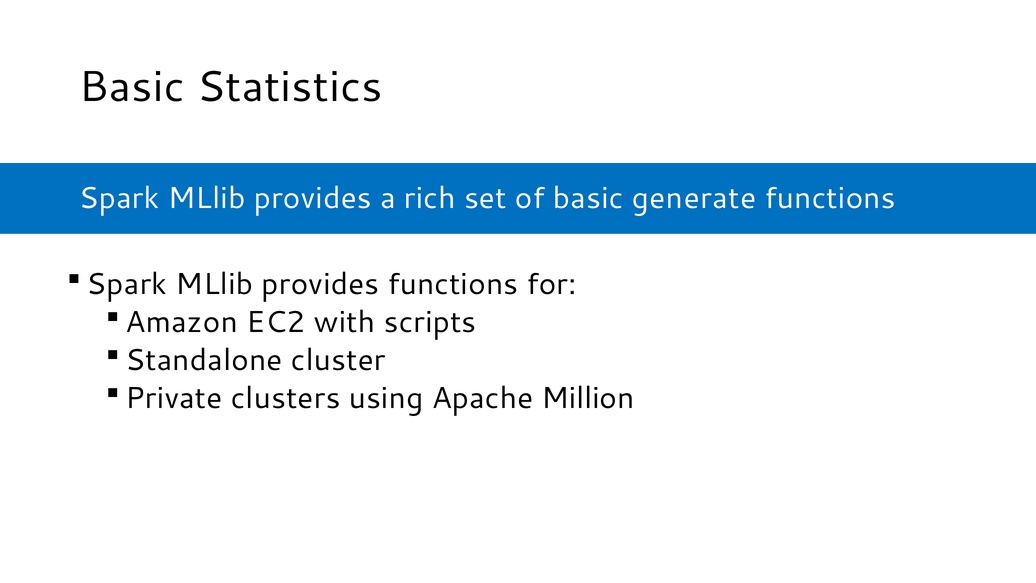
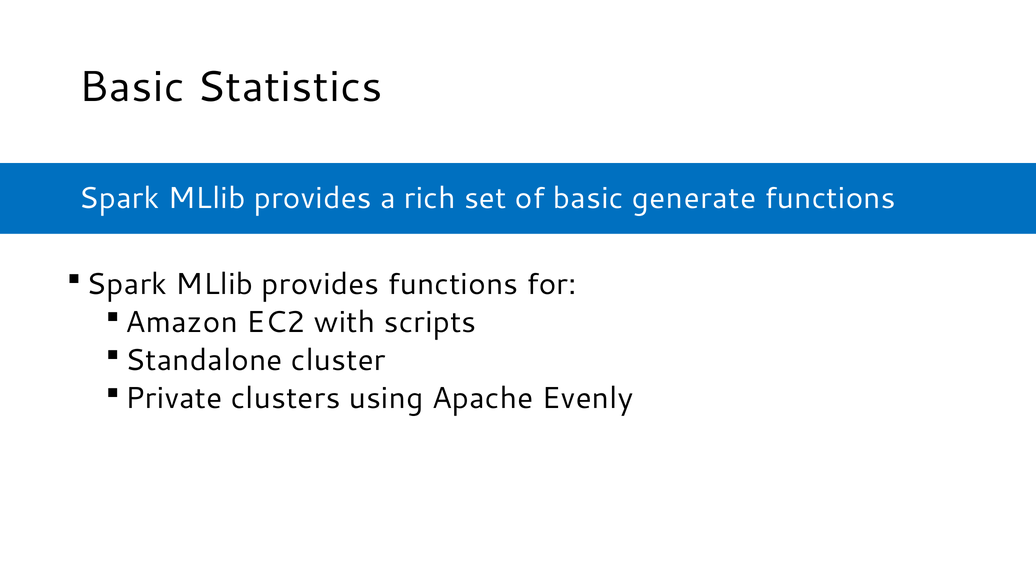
Million: Million -> Evenly
